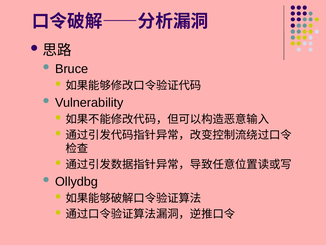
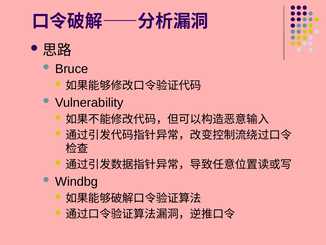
Ollydbg: Ollydbg -> Windbg
